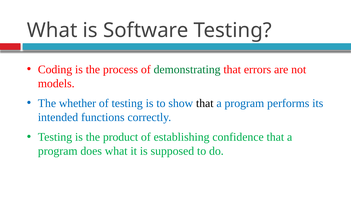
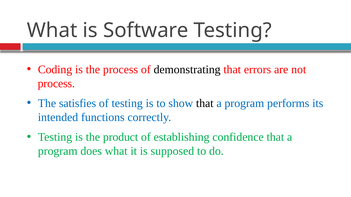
demonstrating colour: green -> black
models at (56, 84): models -> process
whether: whether -> satisfies
